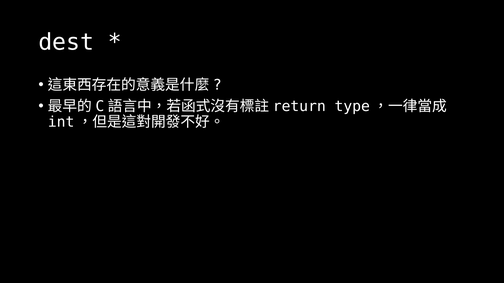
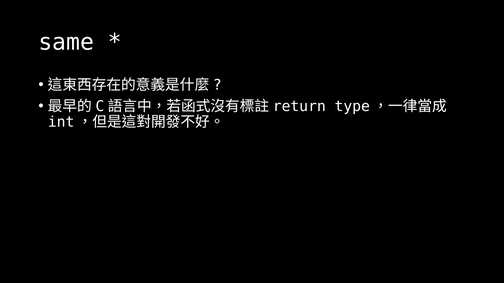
dest: dest -> same
